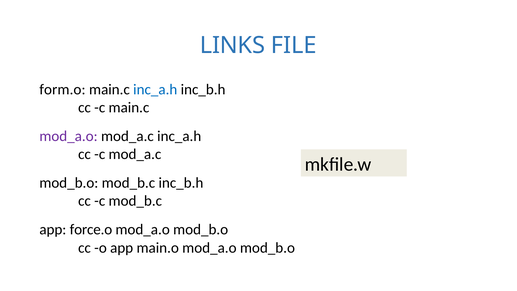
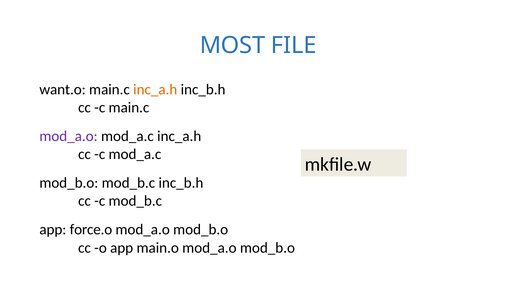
LINKS: LINKS -> MOST
form.o: form.o -> want.o
inc_a.h at (155, 89) colour: blue -> orange
